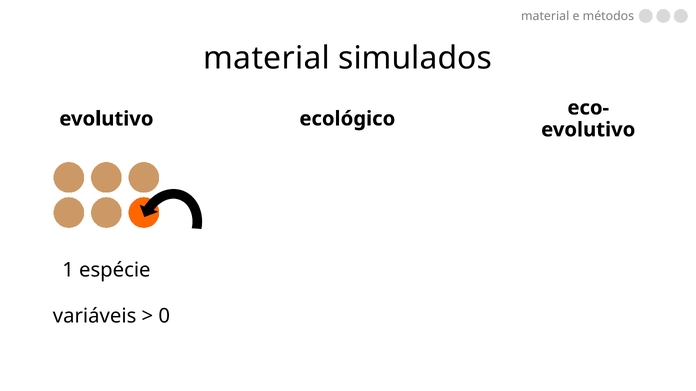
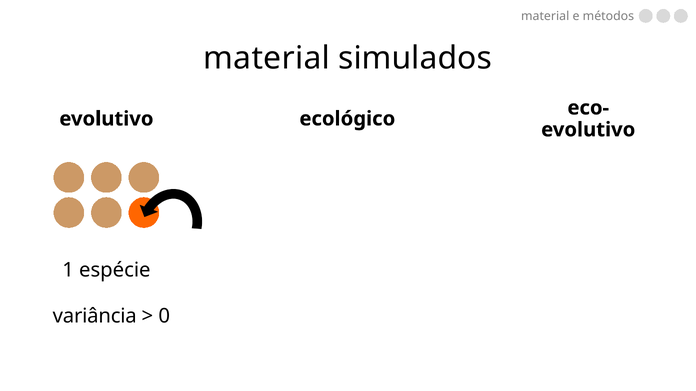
variáveis: variáveis -> variância
